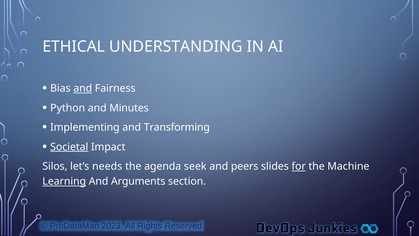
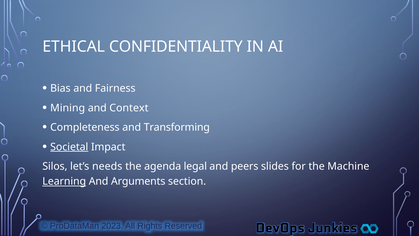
UNDERSTANDING: UNDERSTANDING -> CONFIDENTIALITY
and at (83, 88) underline: present -> none
Python: Python -> Mining
Minutes: Minutes -> Context
Implementing: Implementing -> Completeness
seek: seek -> legal
for underline: present -> none
